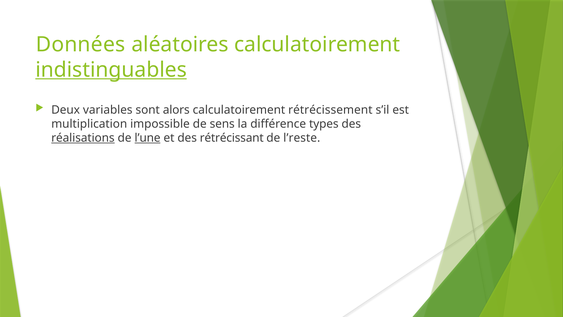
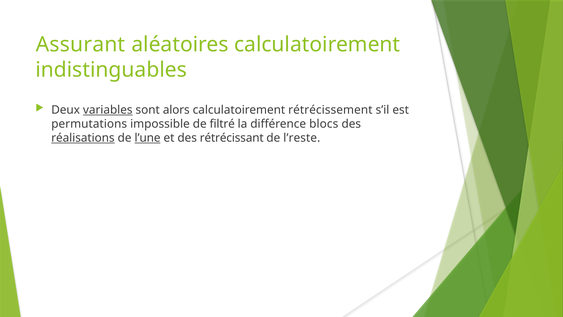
Données: Données -> Assurant
indistinguables underline: present -> none
variables underline: none -> present
multiplication: multiplication -> permutations
sens: sens -> filtré
types: types -> blocs
